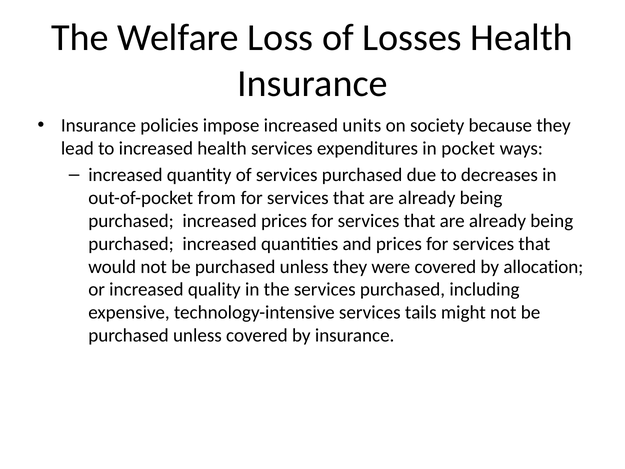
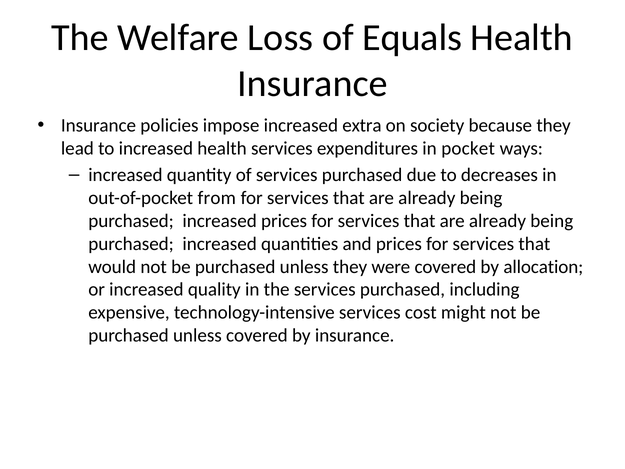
Losses: Losses -> Equals
units: units -> extra
tails: tails -> cost
